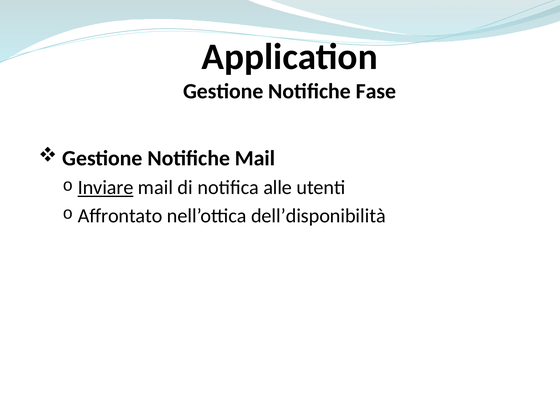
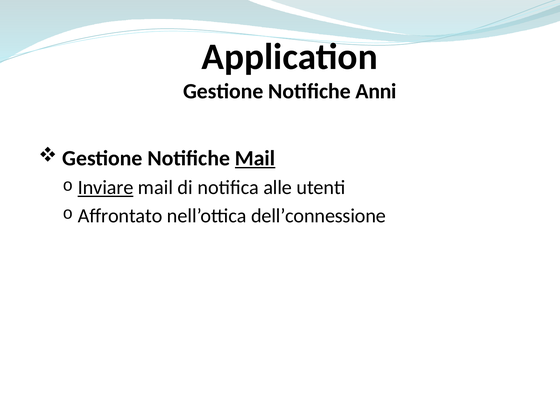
Fase: Fase -> Anni
Mail at (255, 158) underline: none -> present
dell’disponibilità: dell’disponibilità -> dell’connessione
